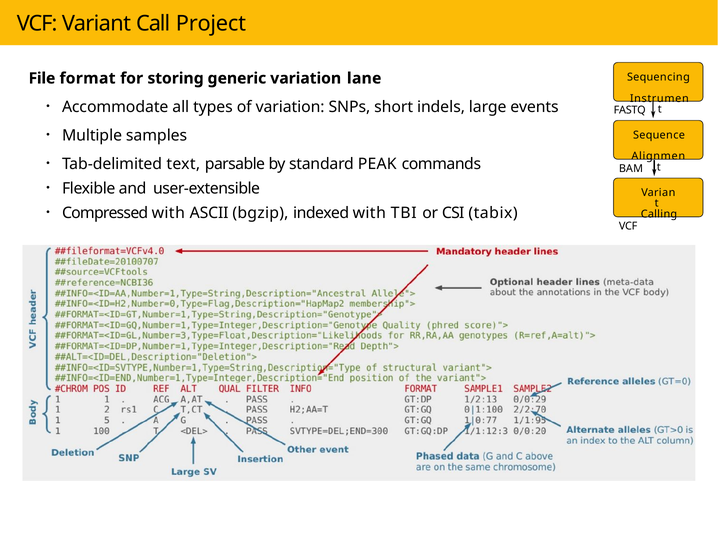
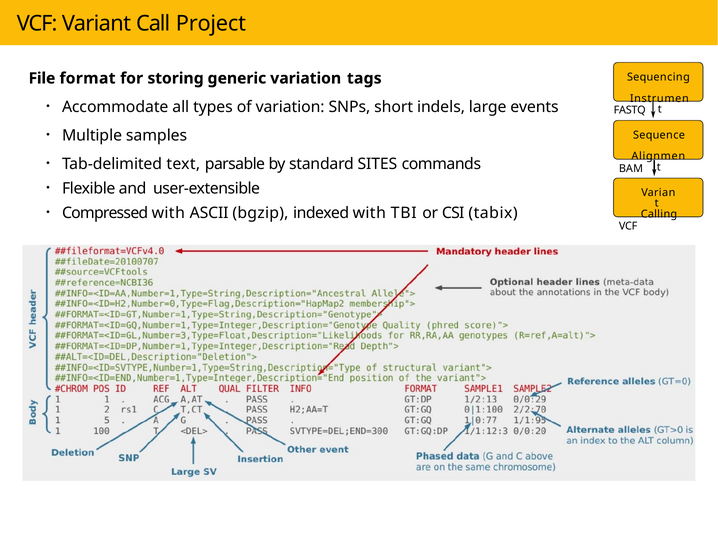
lane: lane -> tags
PEAK: PEAK -> SITES
